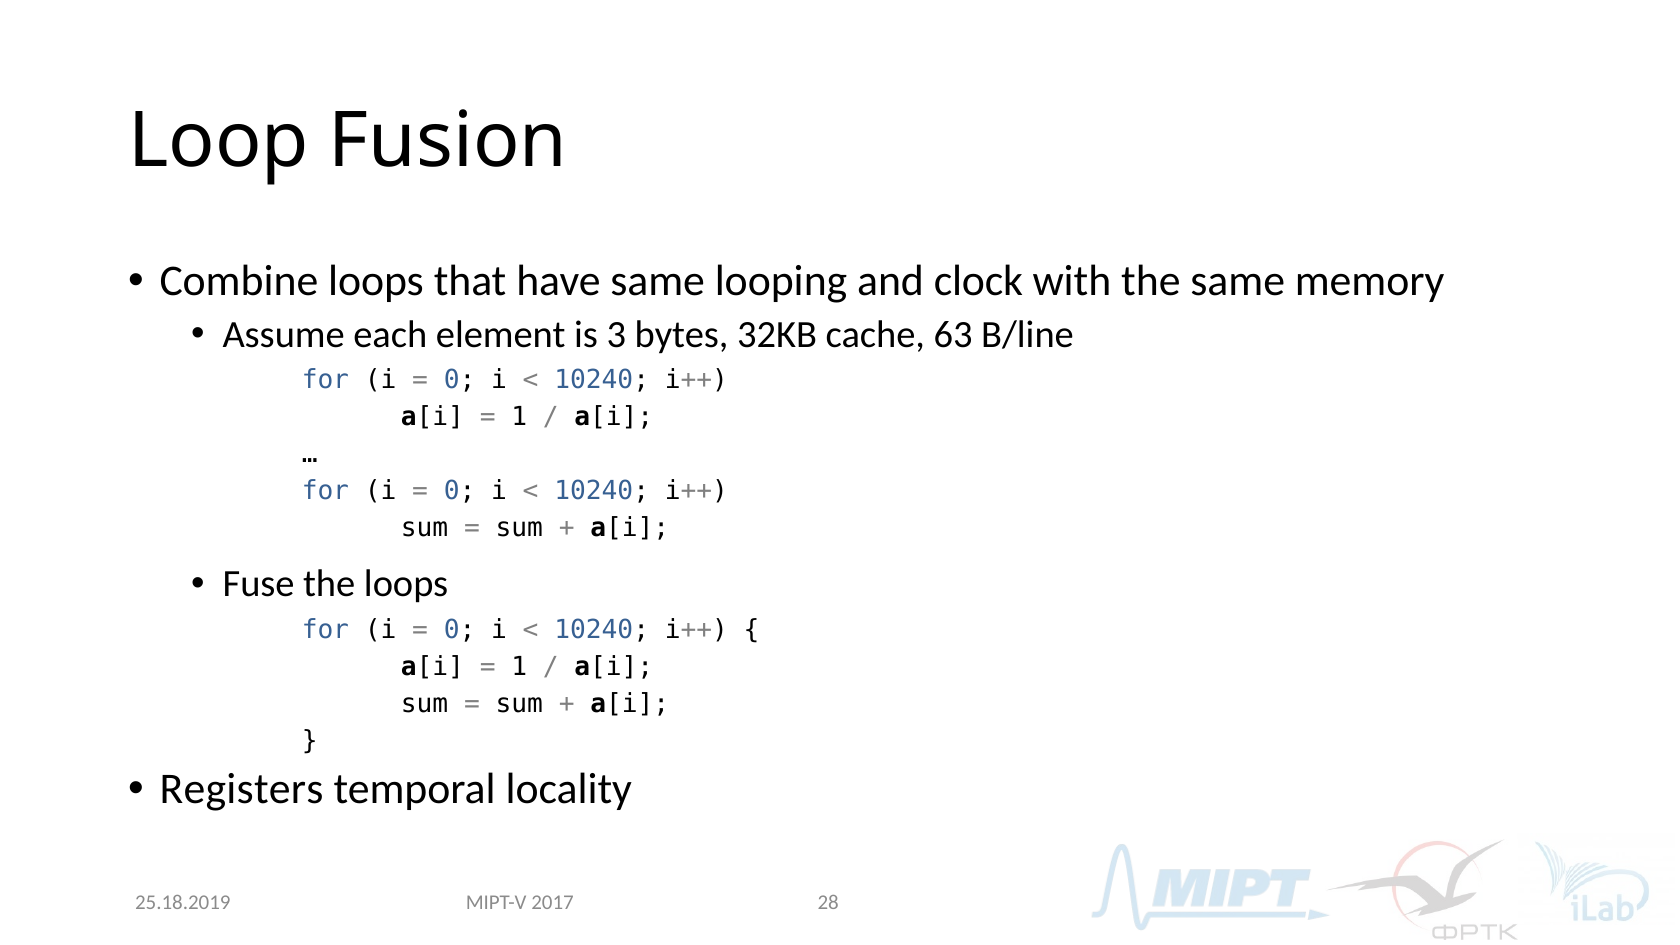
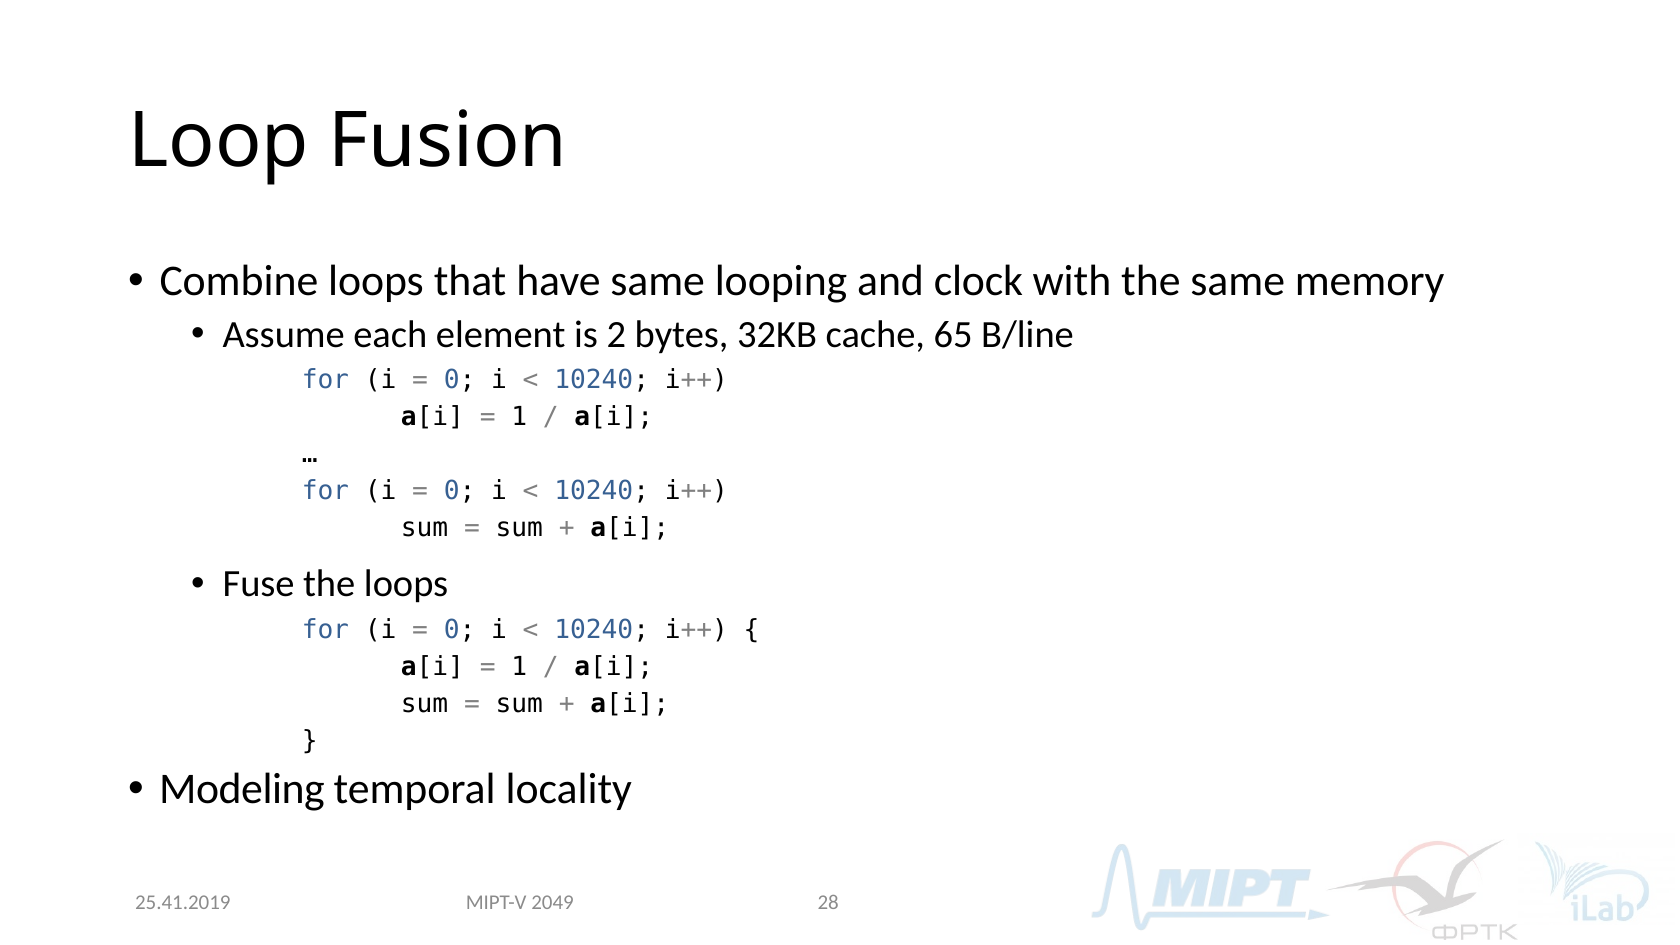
3: 3 -> 2
63: 63 -> 65
Registers: Registers -> Modeling
25.18.2019: 25.18.2019 -> 25.41.2019
2017: 2017 -> 2049
